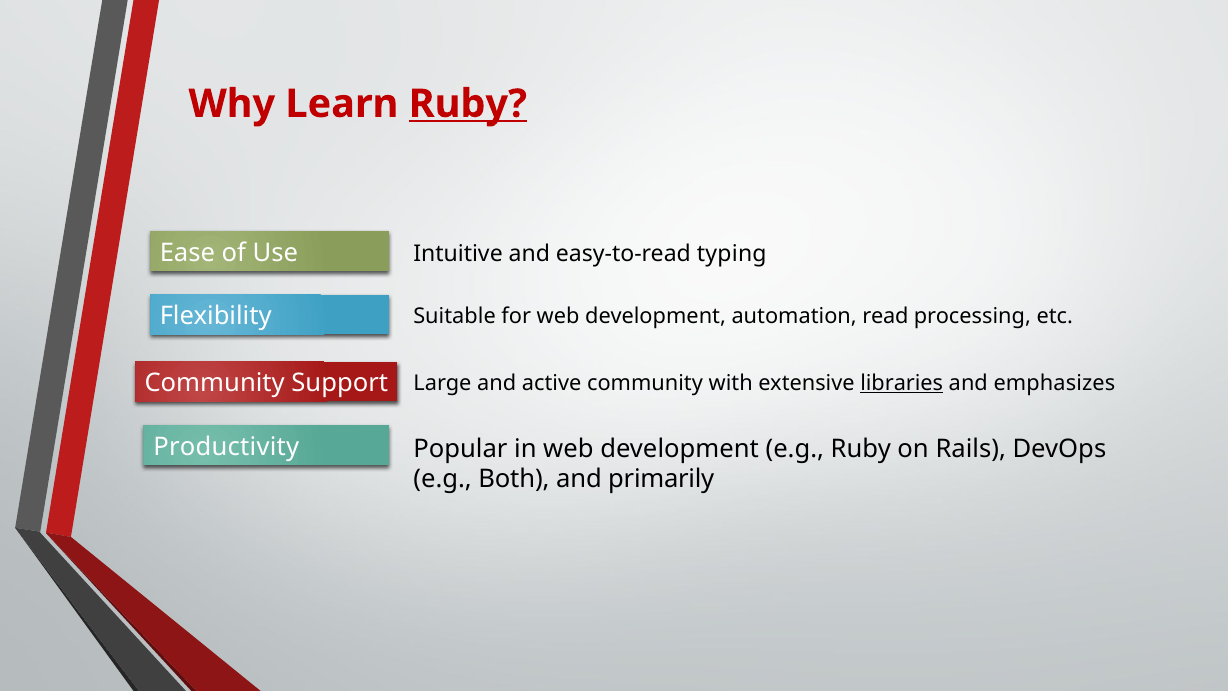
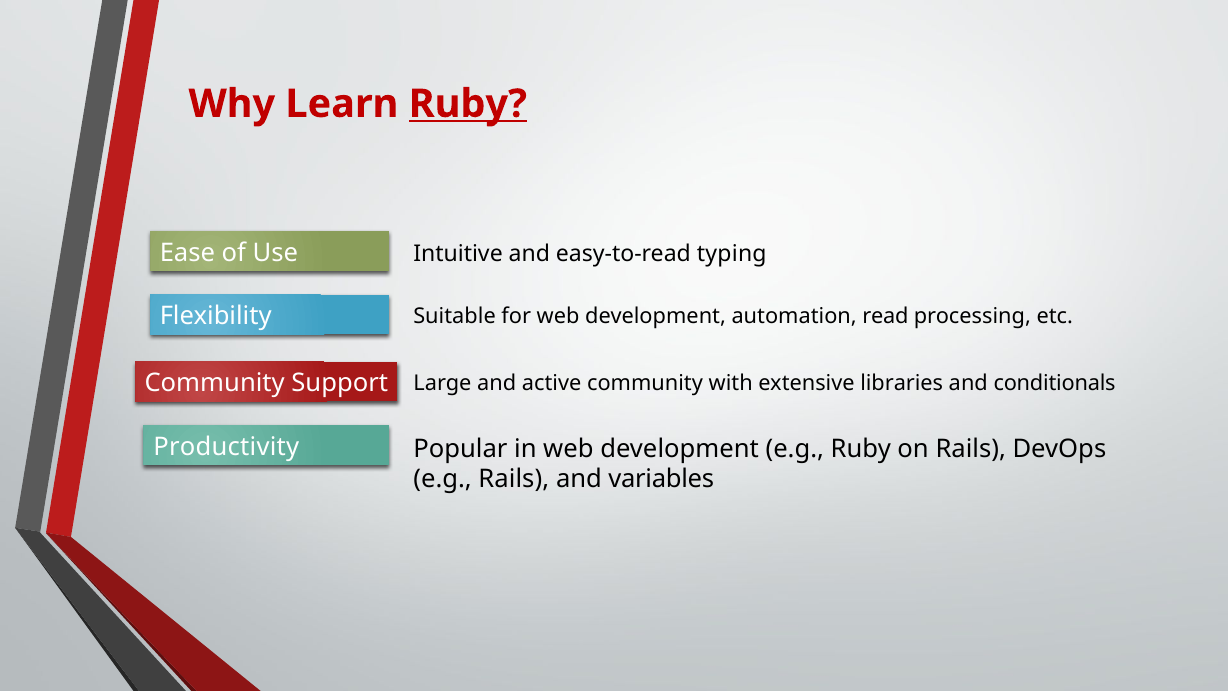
libraries underline: present -> none
emphasizes: emphasizes -> conditionals
e.g Both: Both -> Rails
primarily: primarily -> variables
